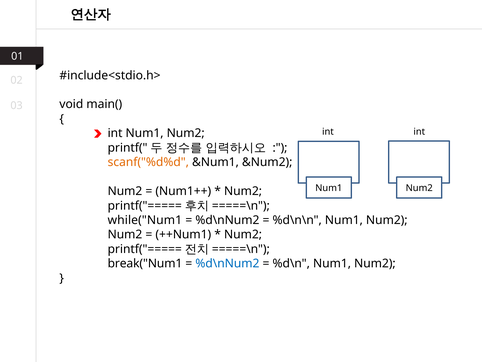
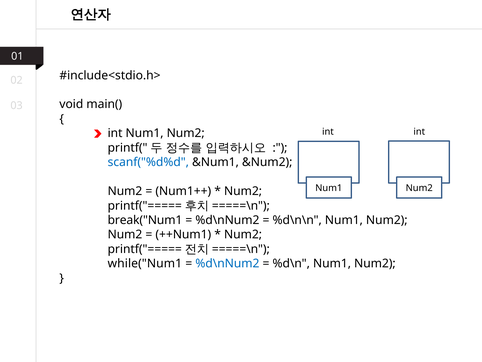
scanf("%d%d colour: orange -> blue
while("Num1: while("Num1 -> break("Num1
break("Num1: break("Num1 -> while("Num1
